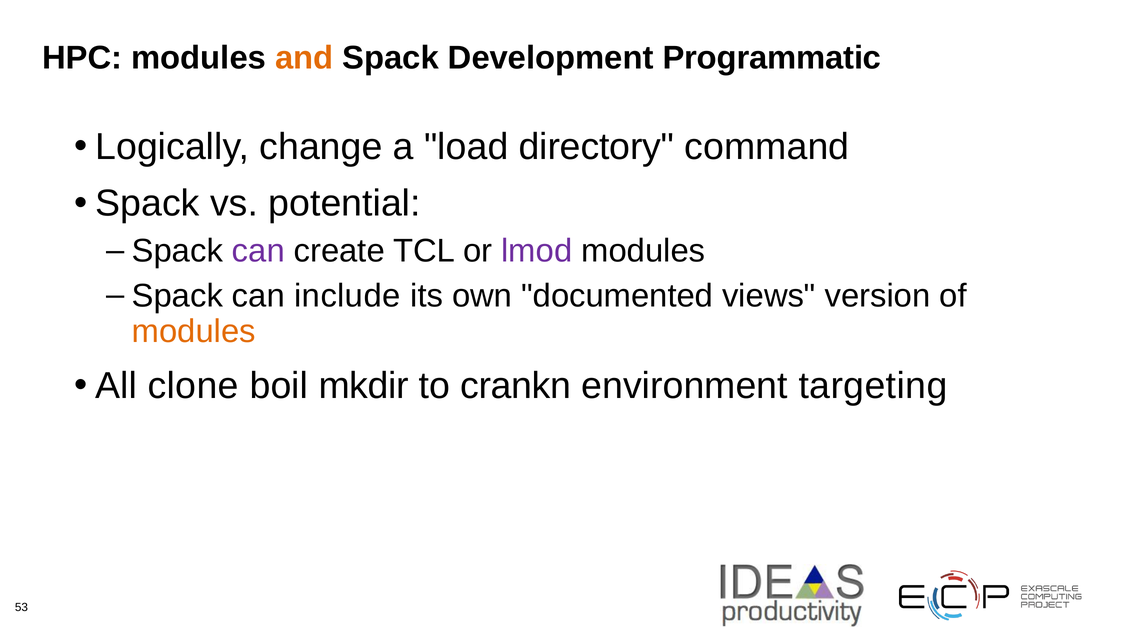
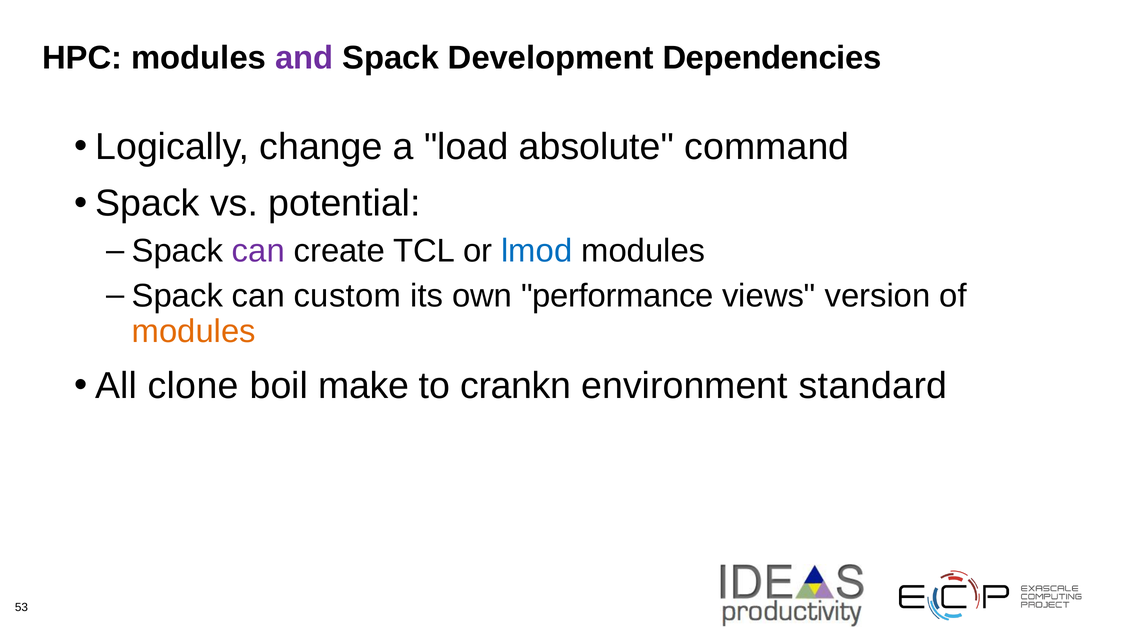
and colour: orange -> purple
Programmatic: Programmatic -> Dependencies
directory: directory -> absolute
lmod colour: purple -> blue
include: include -> custom
documented: documented -> performance
mkdir: mkdir -> make
targeting: targeting -> standard
